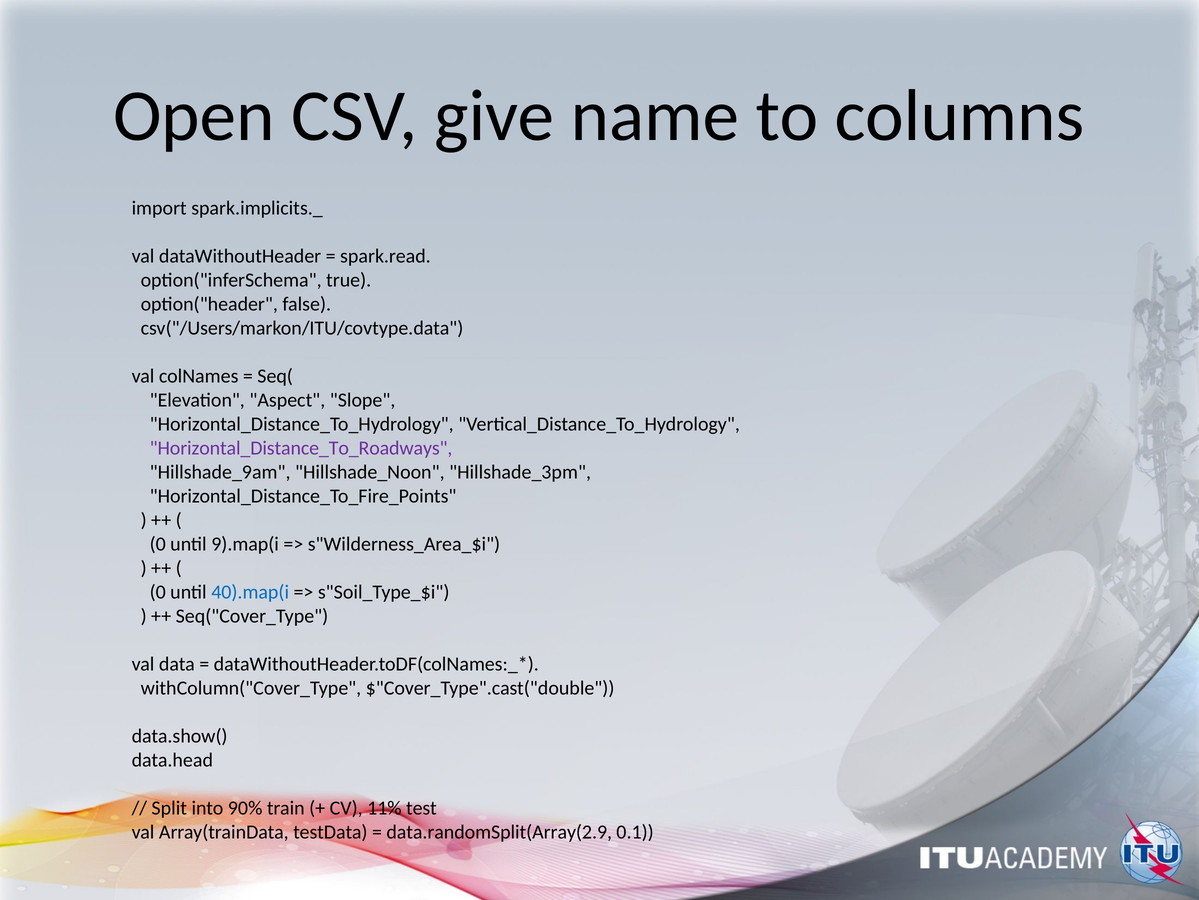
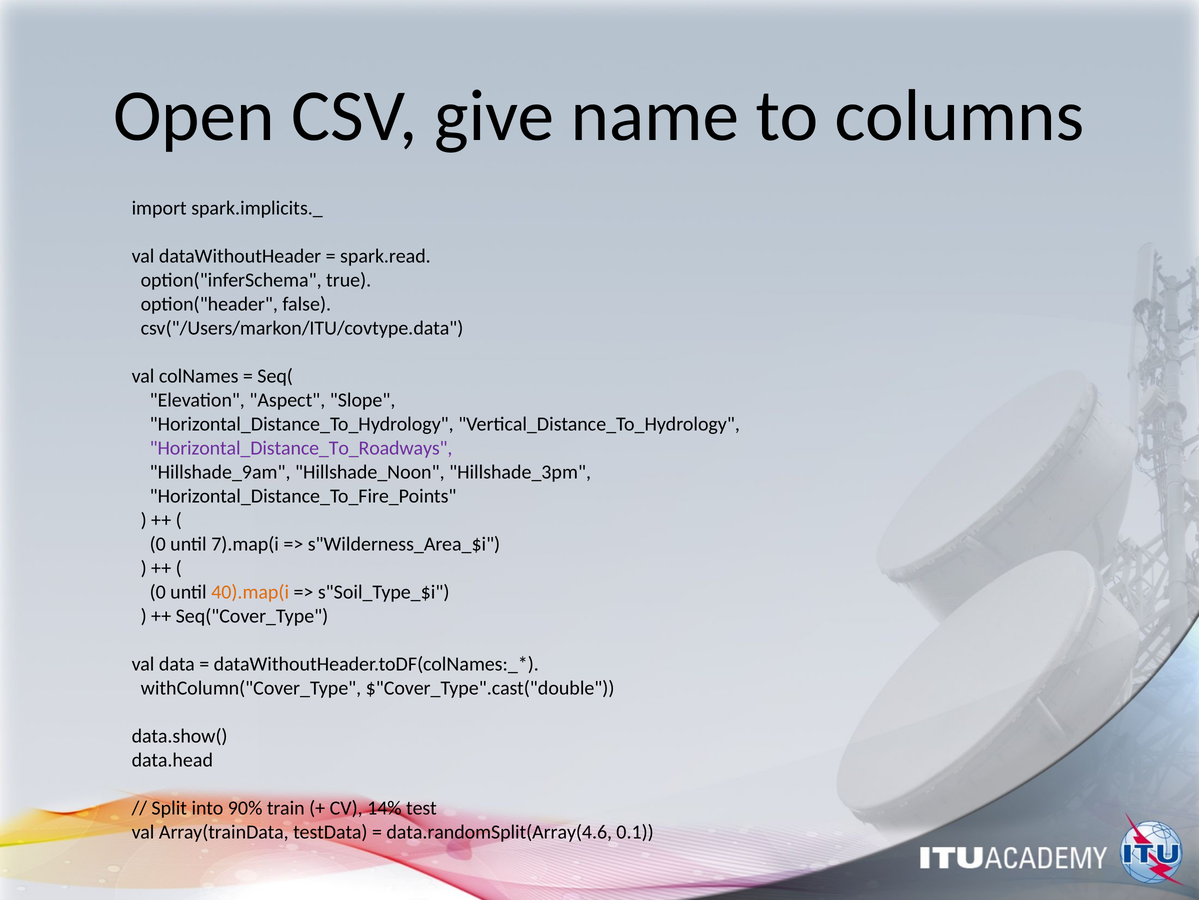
9).map(i: 9).map(i -> 7).map(i
40).map(i colour: blue -> orange
11%: 11% -> 14%
data.randomSplit(Array(2.9: data.randomSplit(Array(2.9 -> data.randomSplit(Array(4.6
